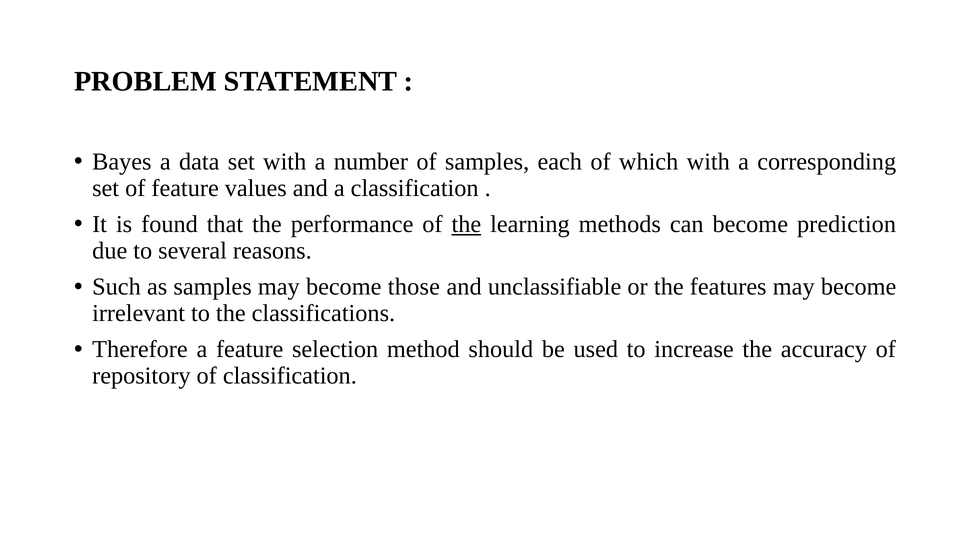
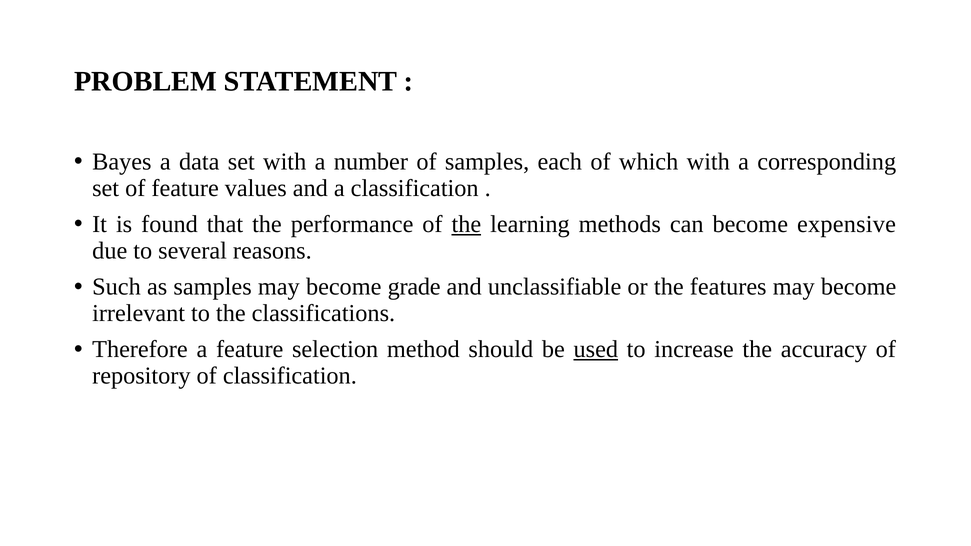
prediction: prediction -> expensive
those: those -> grade
used underline: none -> present
